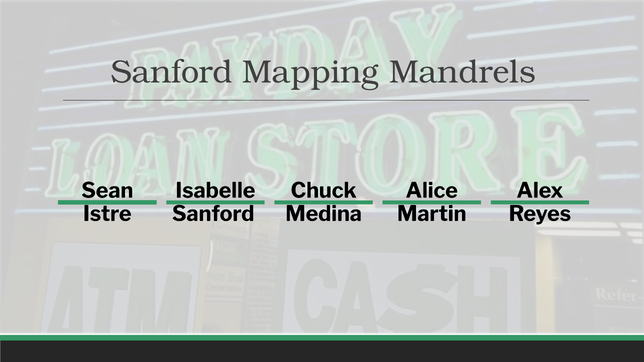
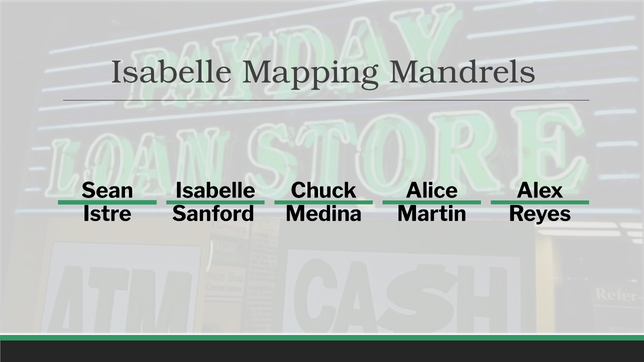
Sanford at (172, 72): Sanford -> Isabelle
